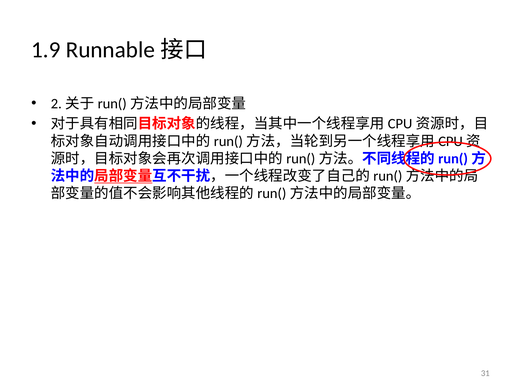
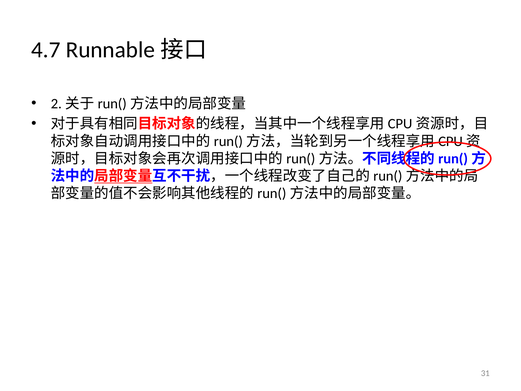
1.9: 1.9 -> 4.7
